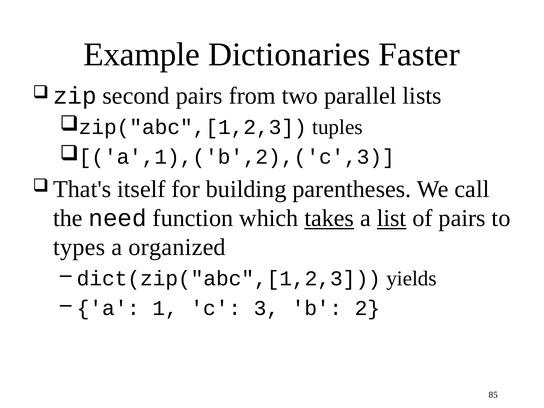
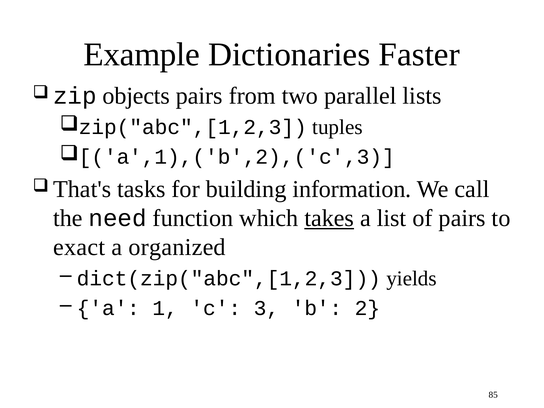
second: second -> objects
itself: itself -> tasks
parentheses: parentheses -> information
list underline: present -> none
types: types -> exact
